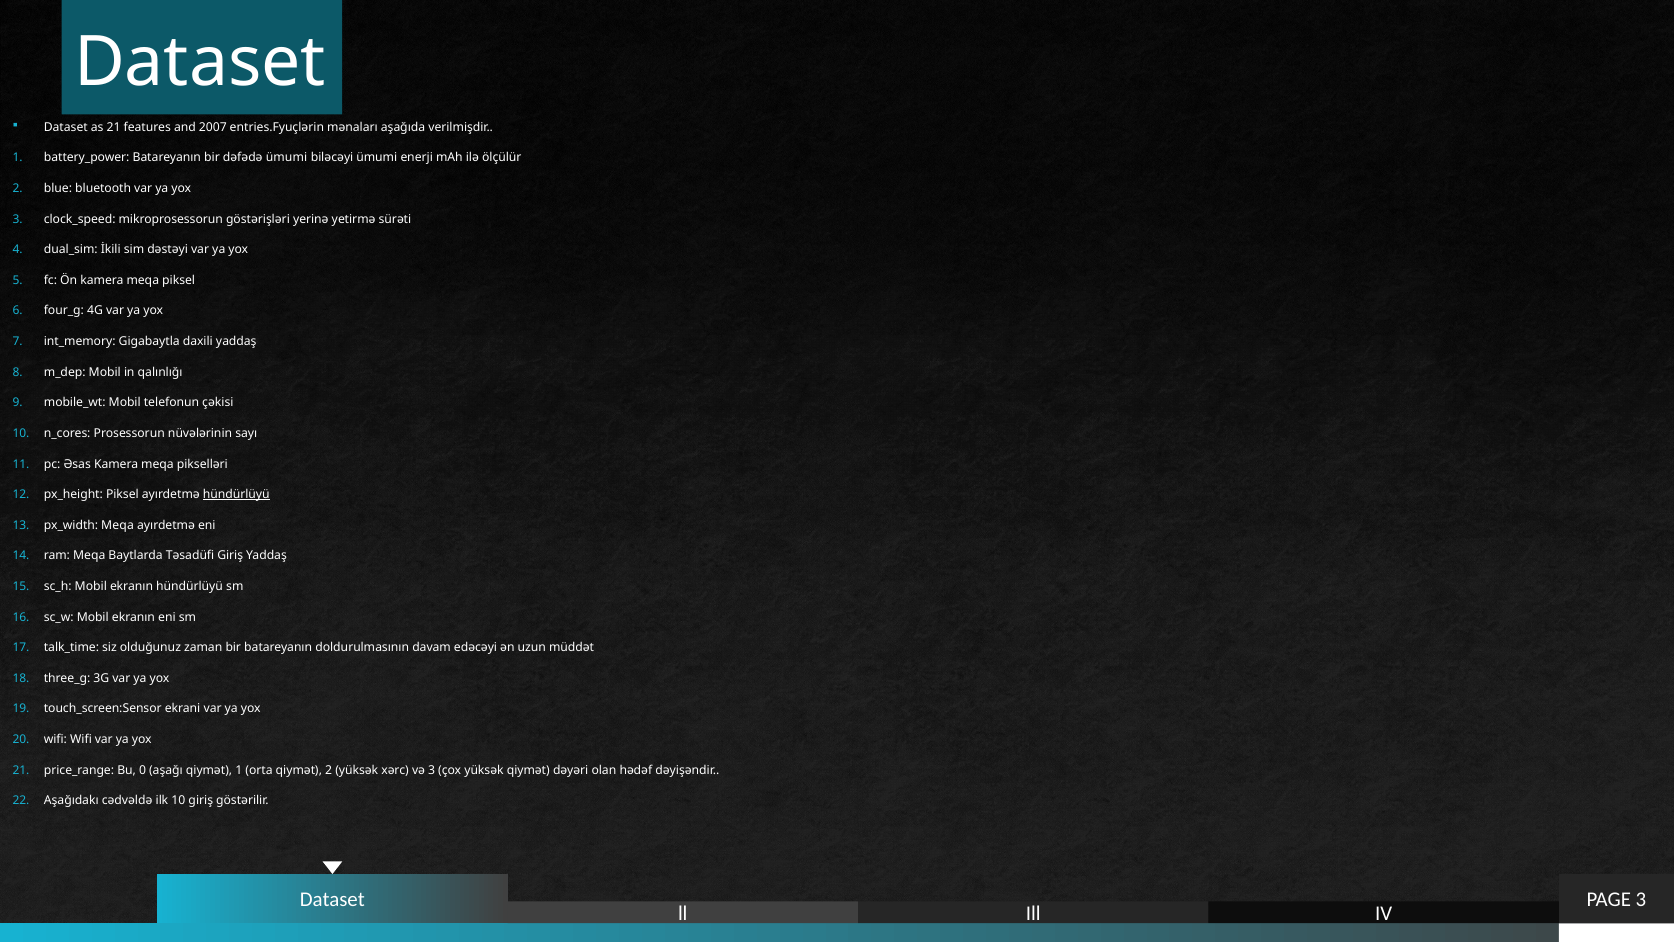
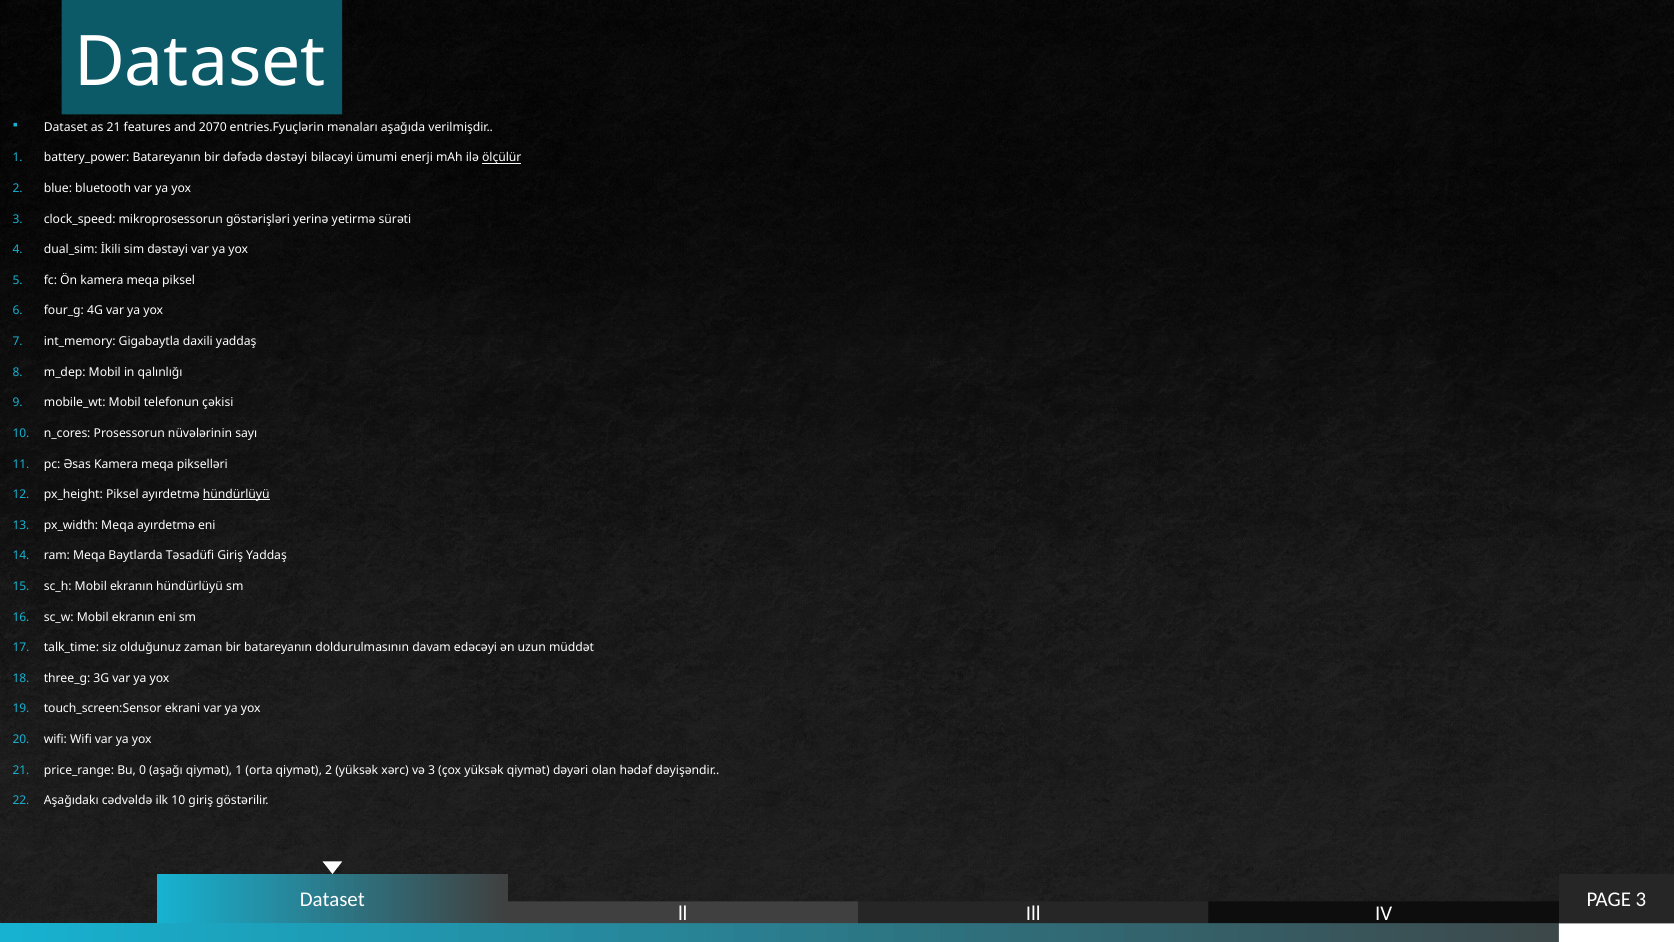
2007: 2007 -> 2070
dəfədə ümumi: ümumi -> dəstəyi
ölçülür underline: none -> present
